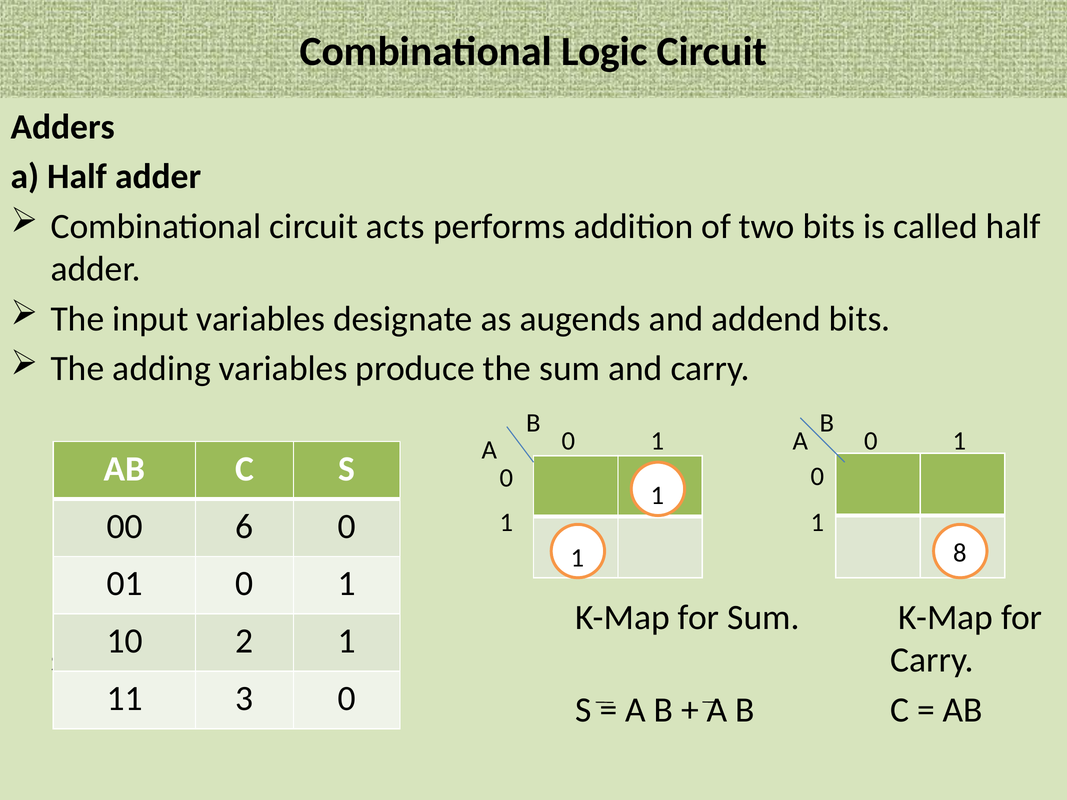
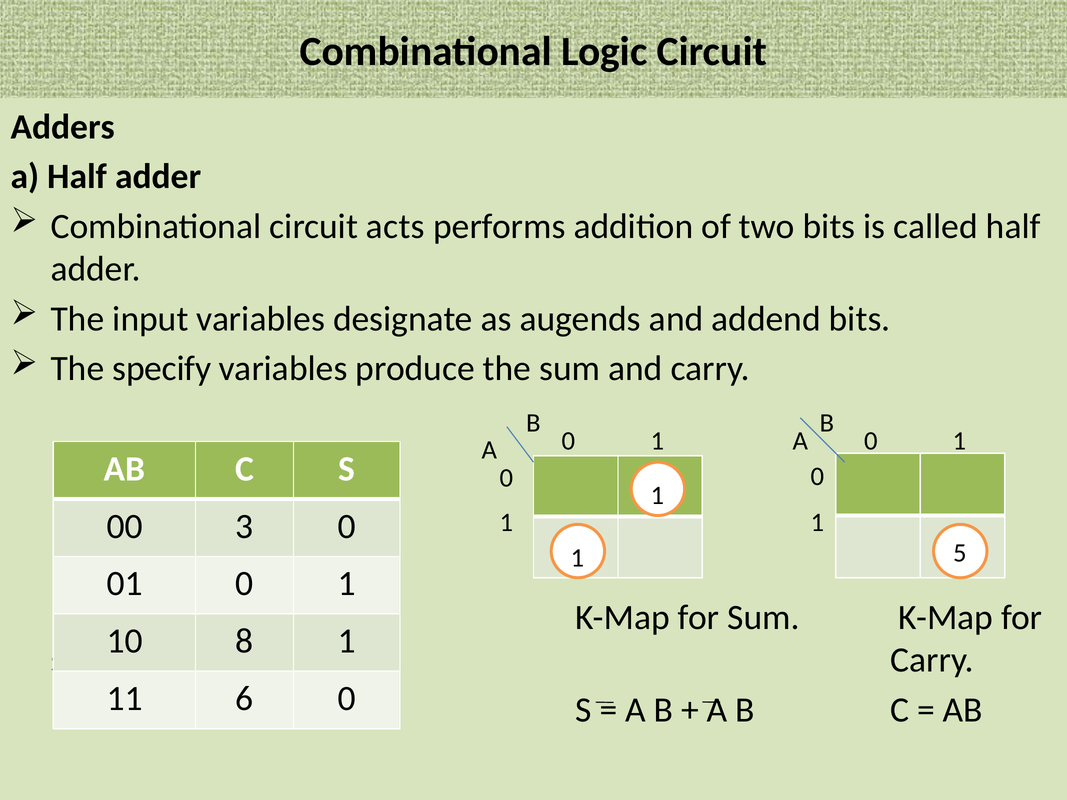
adding: adding -> specify
6: 6 -> 3
8: 8 -> 5
2: 2 -> 8
3: 3 -> 6
